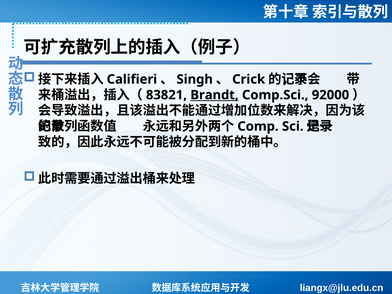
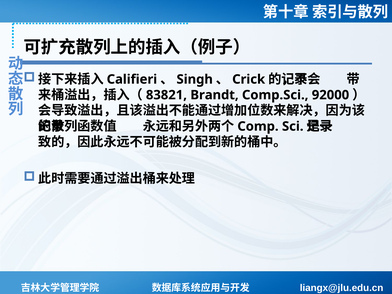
Brandt underline: present -> none
